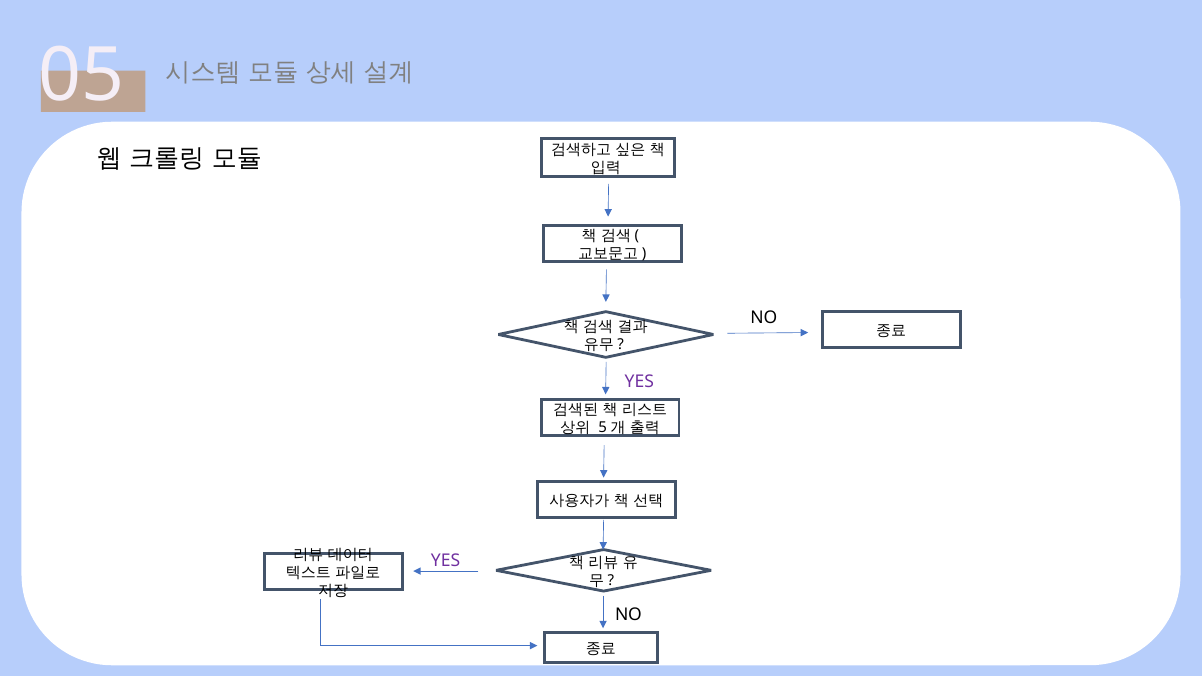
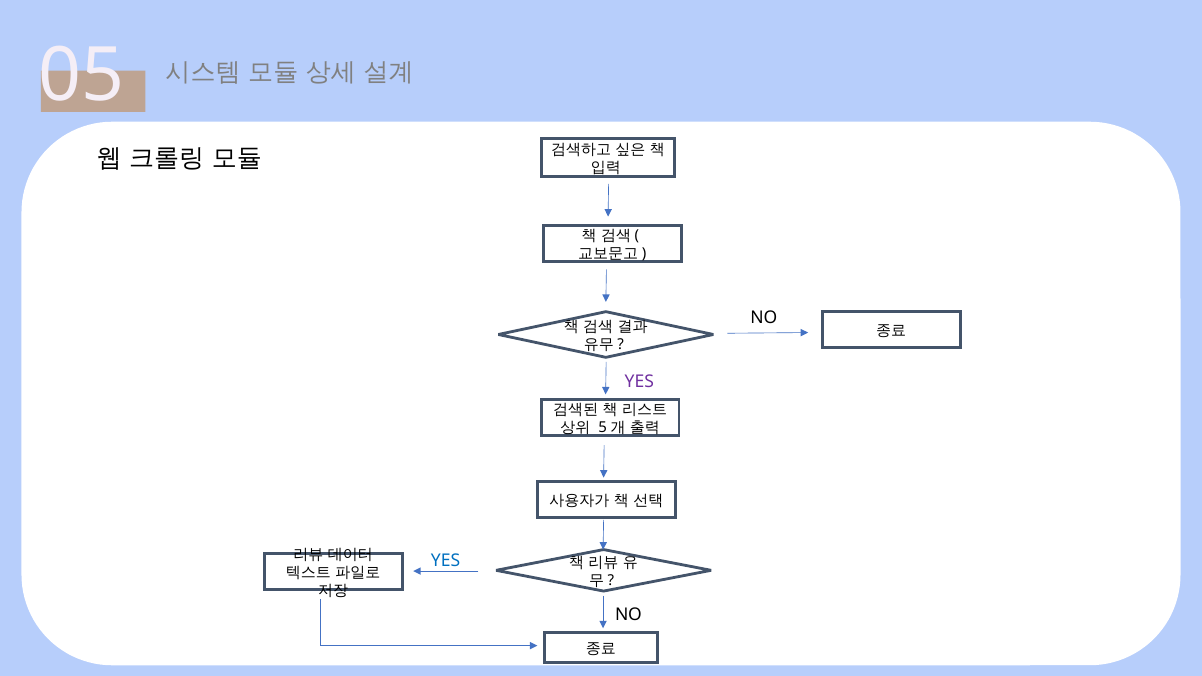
YES at (446, 561) colour: purple -> blue
